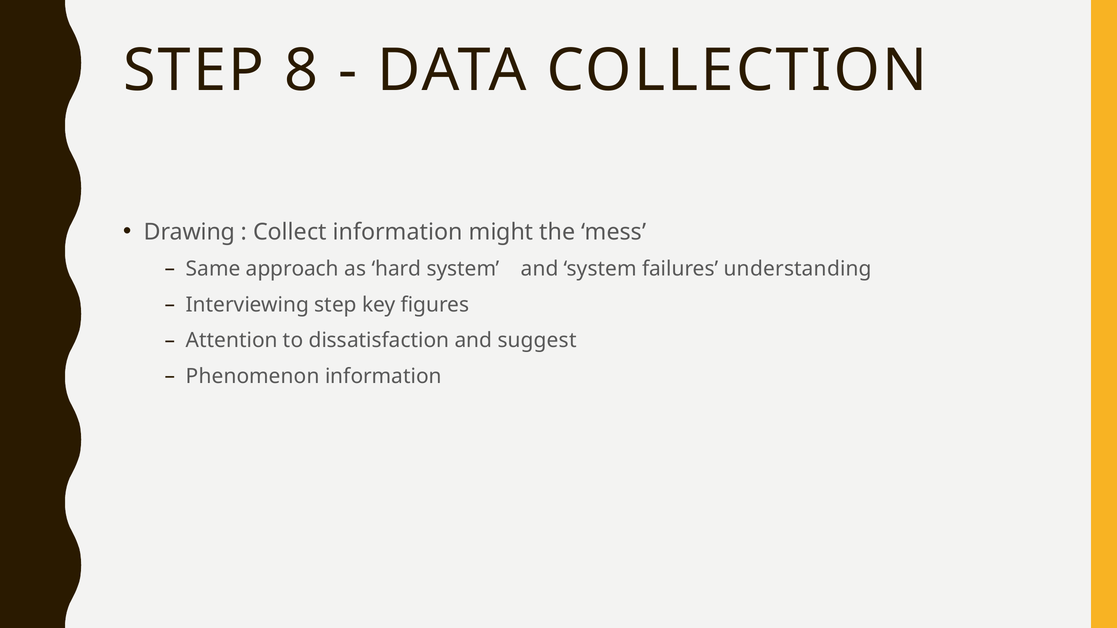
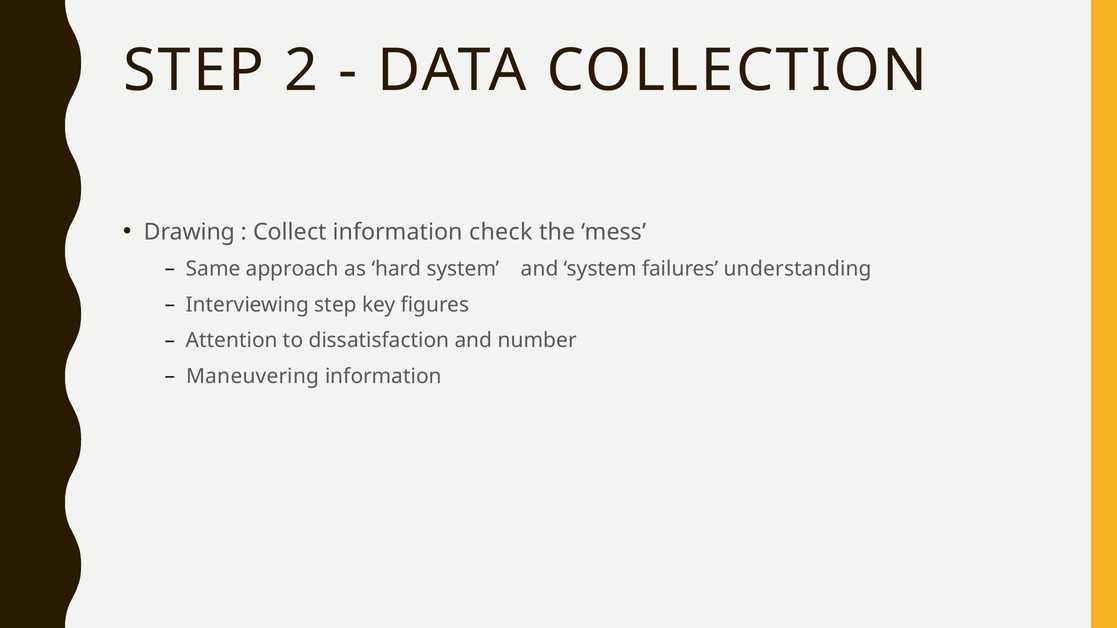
8: 8 -> 2
might: might -> check
suggest: suggest -> number
Phenomenon: Phenomenon -> Maneuvering
